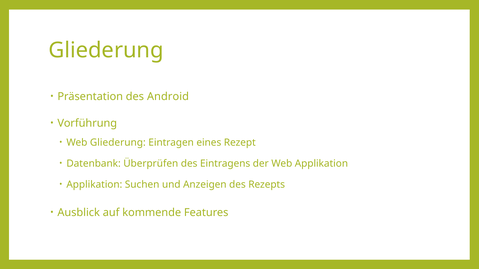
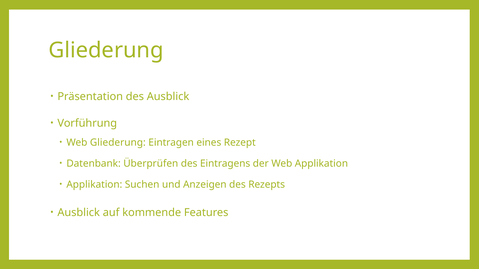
des Android: Android -> Ausblick
